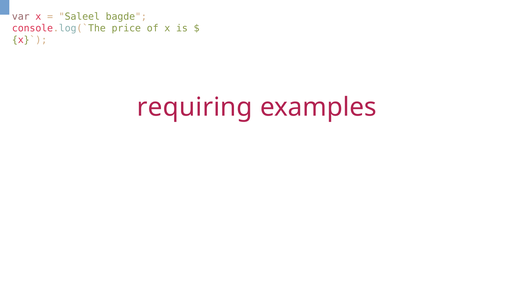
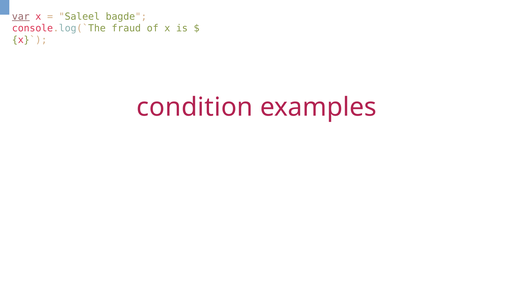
var underline: none -> present
price: price -> fraud
requiring: requiring -> condition
